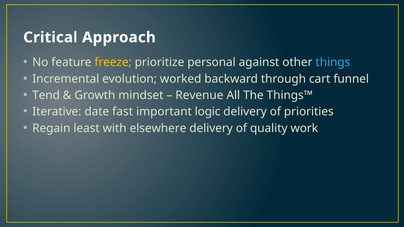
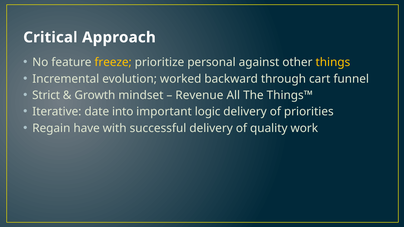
things colour: light blue -> yellow
Tend: Tend -> Strict
fast: fast -> into
least: least -> have
elsewhere: elsewhere -> successful
